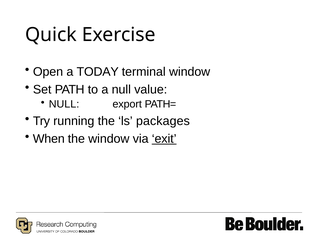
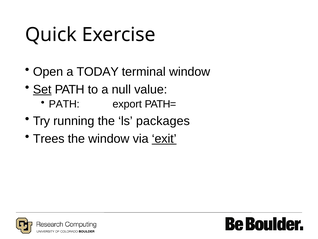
Set underline: none -> present
NULL at (64, 104): NULL -> PATH
When: When -> Trees
